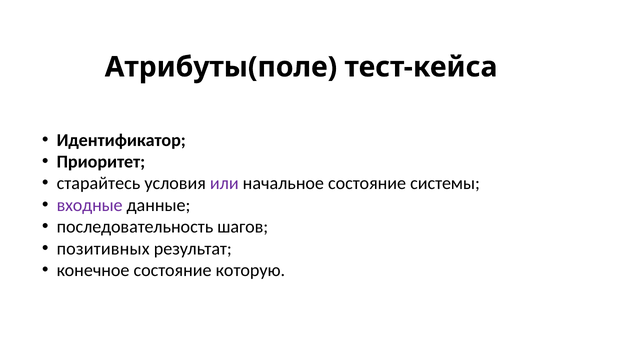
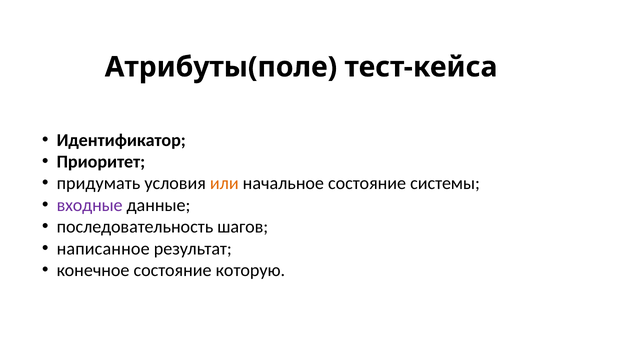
старайтесь: старайтесь -> придумать
или colour: purple -> orange
позитивных: позитивных -> написанное
